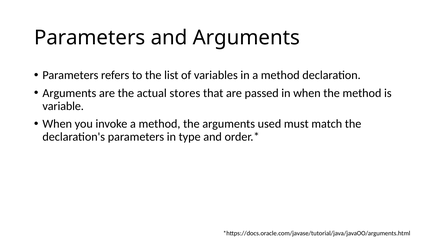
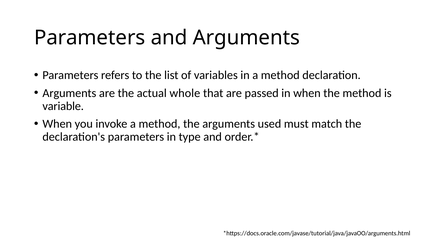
stores: stores -> whole
